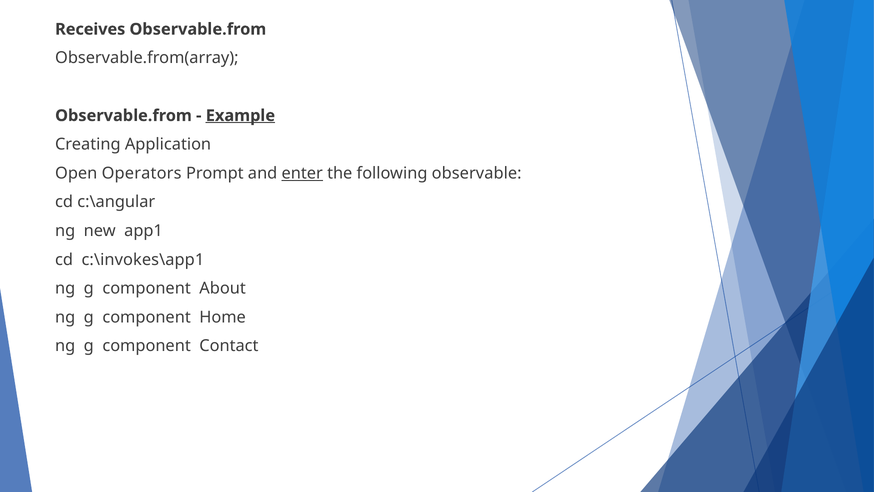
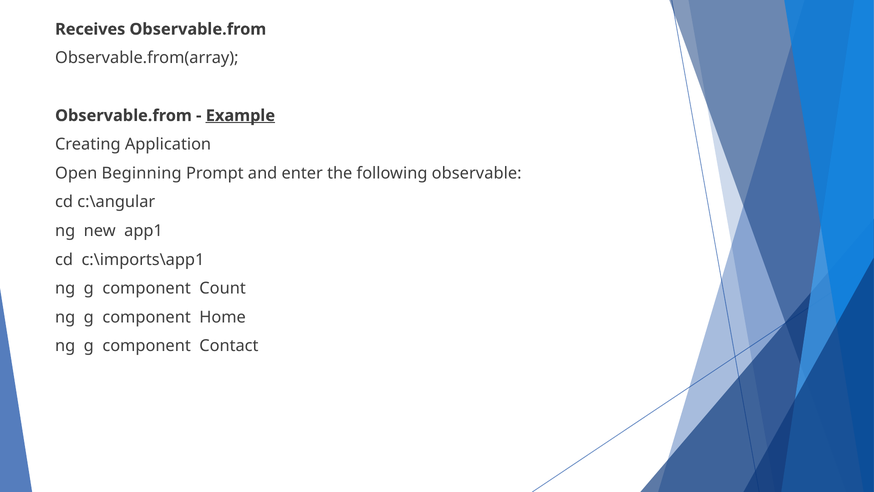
Operators: Operators -> Beginning
enter underline: present -> none
c:\invokes\app1: c:\invokes\app1 -> c:\imports\app1
About: About -> Count
